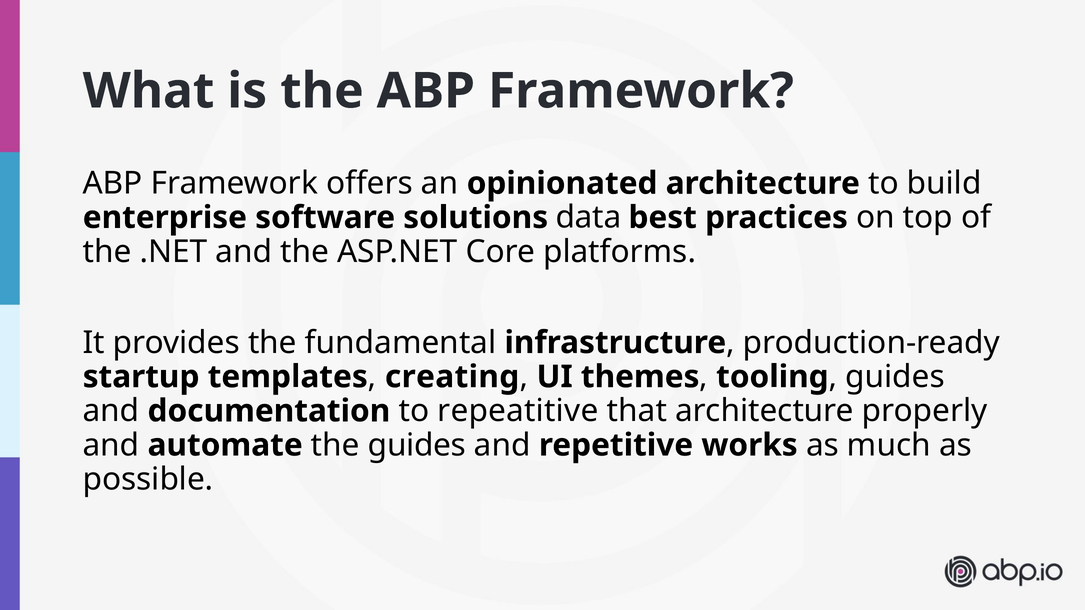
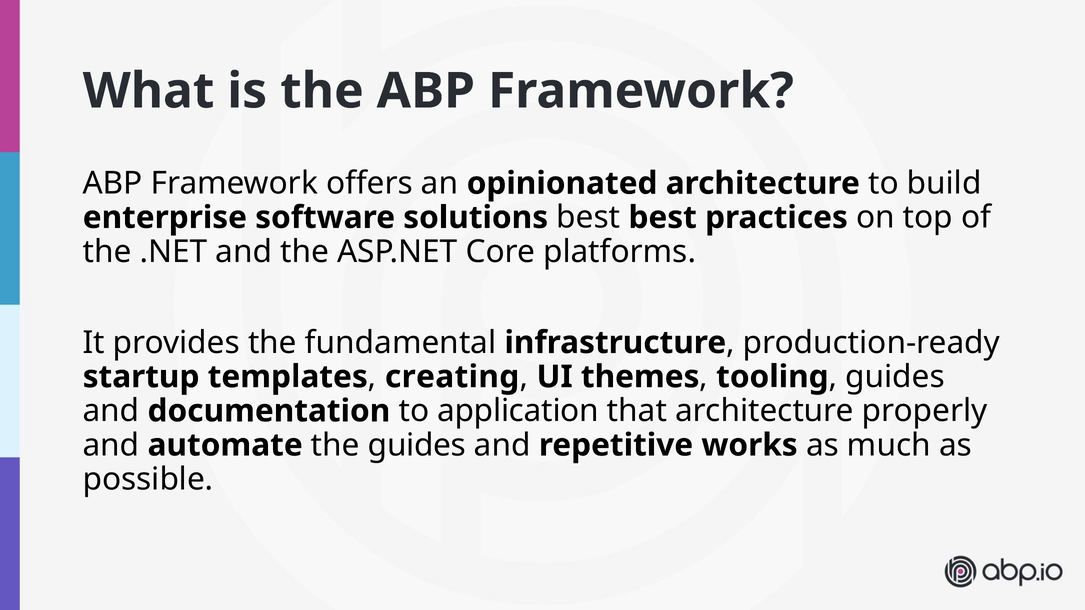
solutions data: data -> best
repeatitive: repeatitive -> application
